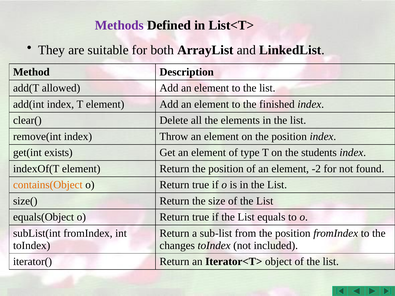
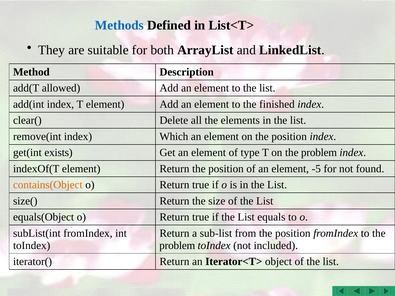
Methods colour: purple -> blue
Throw: Throw -> Which
on the students: students -> problem
-2: -2 -> -5
changes at (177, 246): changes -> problem
